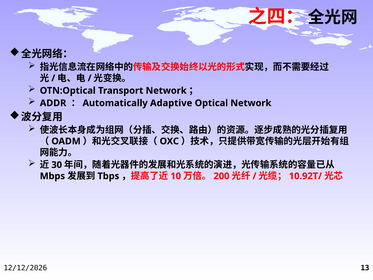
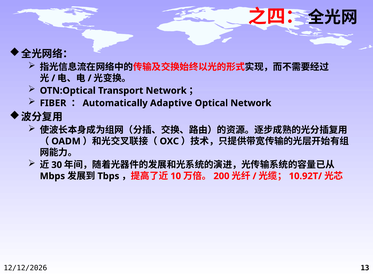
ADDR: ADDR -> FIBER
